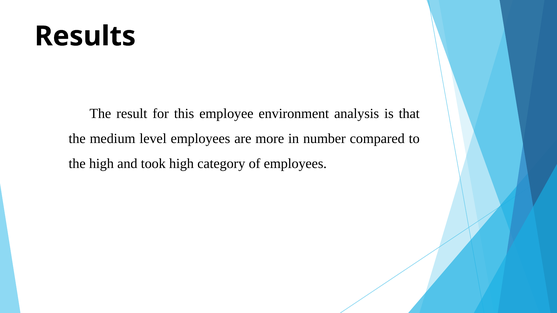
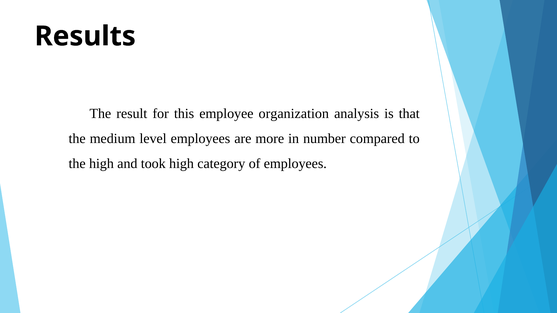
environment: environment -> organization
